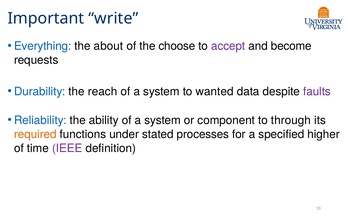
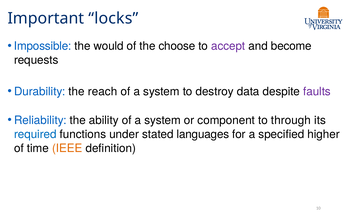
write: write -> locks
Everything: Everything -> Impossible
about: about -> would
wanted: wanted -> destroy
required colour: orange -> blue
processes: processes -> languages
IEEE colour: purple -> orange
